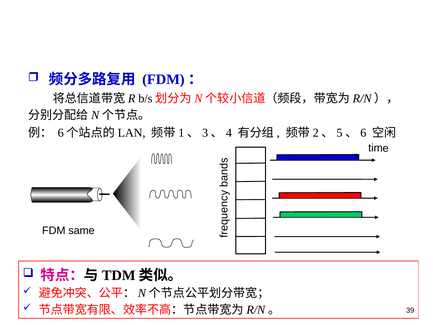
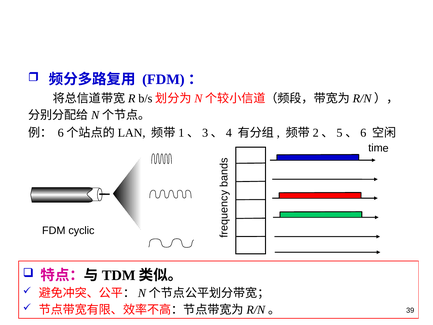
same: same -> cyclic
